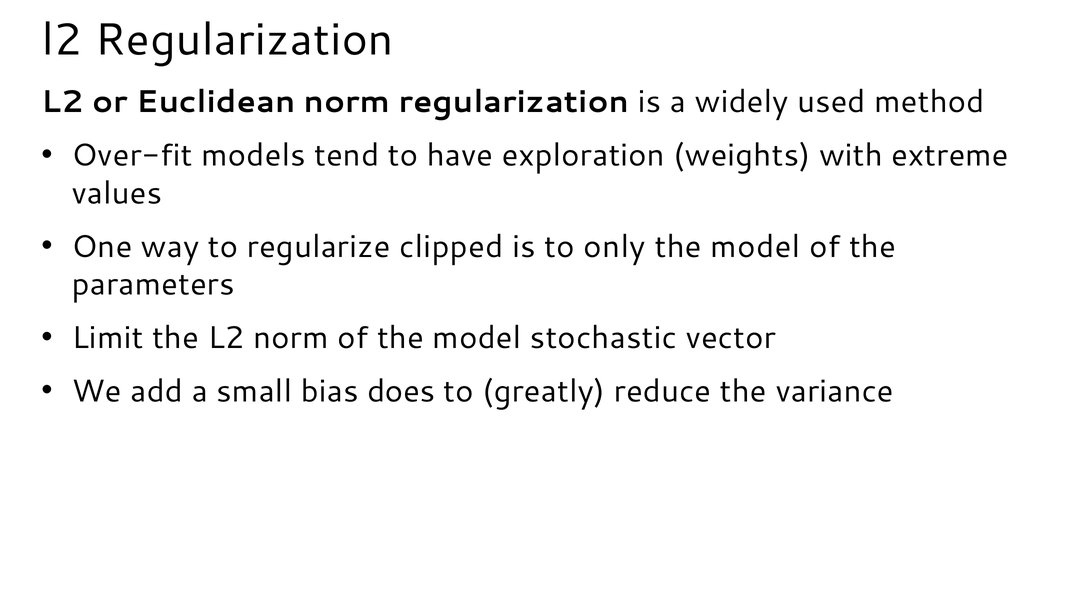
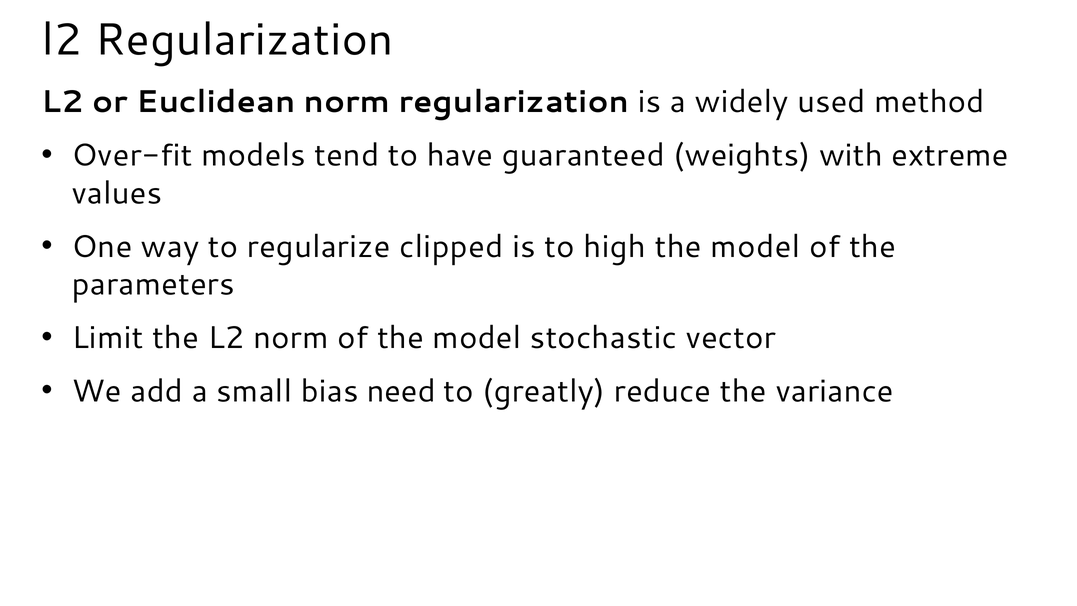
exploration: exploration -> guaranteed
only: only -> high
does: does -> need
